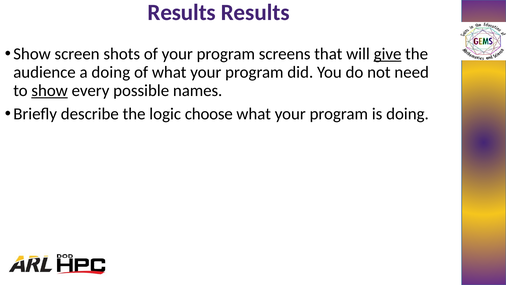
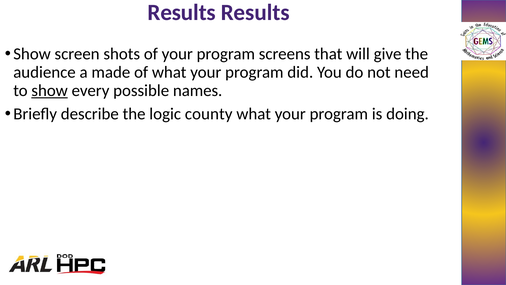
give underline: present -> none
a doing: doing -> made
choose: choose -> county
